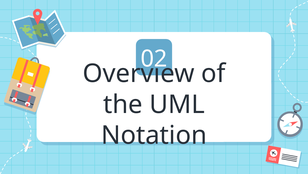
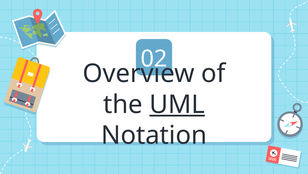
UML underline: none -> present
